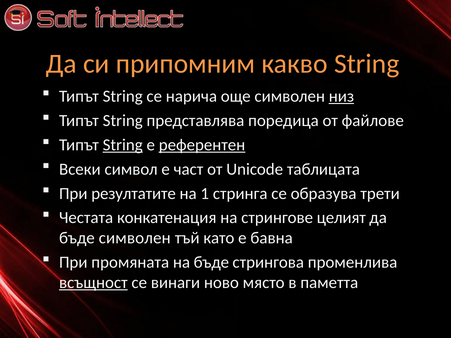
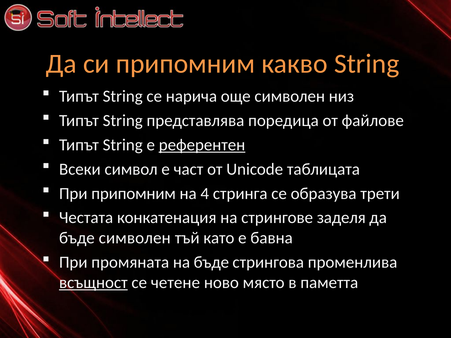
низ underline: present -> none
String at (123, 145) underline: present -> none
При резултатите: резултатите -> припомним
1: 1 -> 4
целият: целият -> заделя
винаги: винаги -> четене
